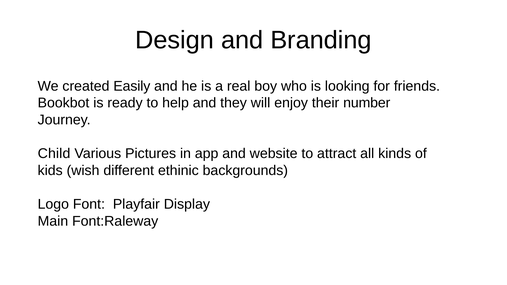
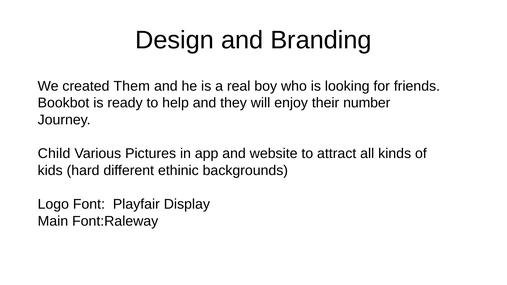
Easily: Easily -> Them
wish: wish -> hard
